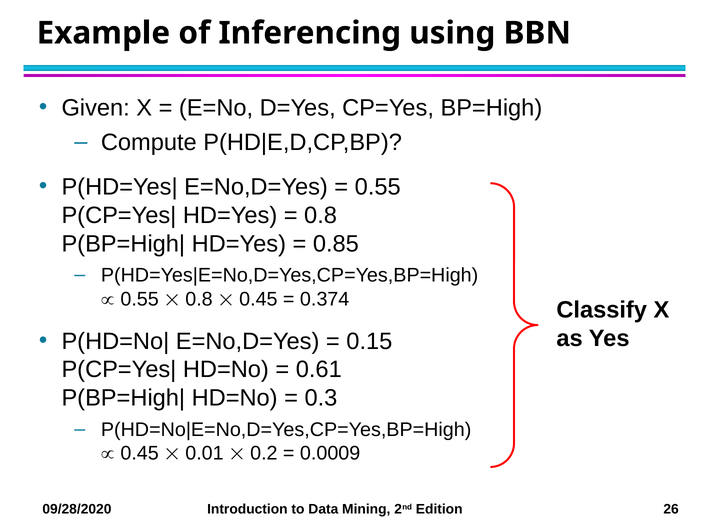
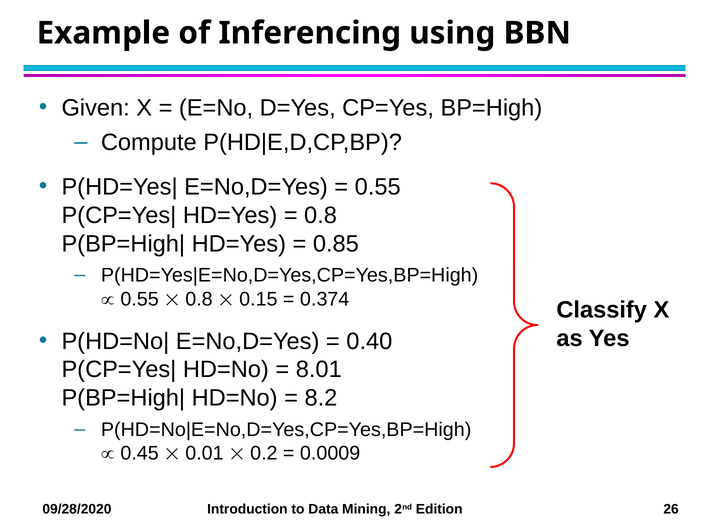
0.45 at (258, 299): 0.45 -> 0.15
0.15: 0.15 -> 0.40
0.61: 0.61 -> 8.01
0.3: 0.3 -> 8.2
